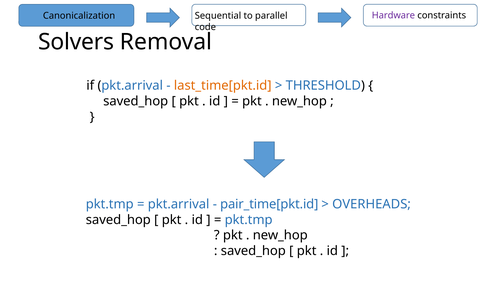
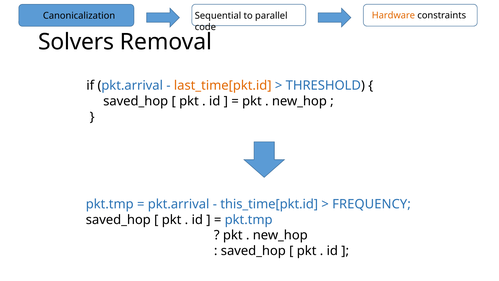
Hardware colour: purple -> orange
pair_time[pkt.id: pair_time[pkt.id -> this_time[pkt.id
OVERHEADS: OVERHEADS -> FREQUENCY
